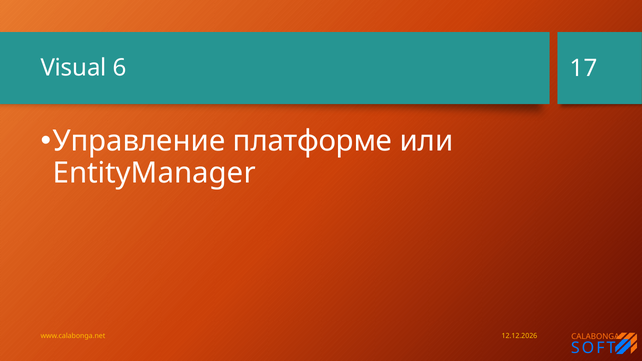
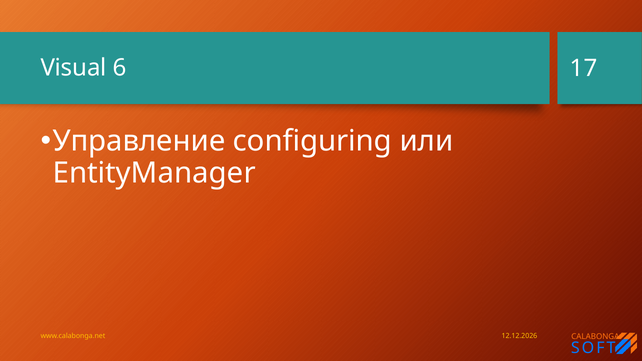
платформе: платформе -> configuring
